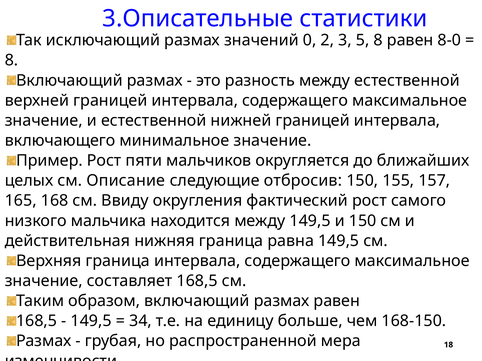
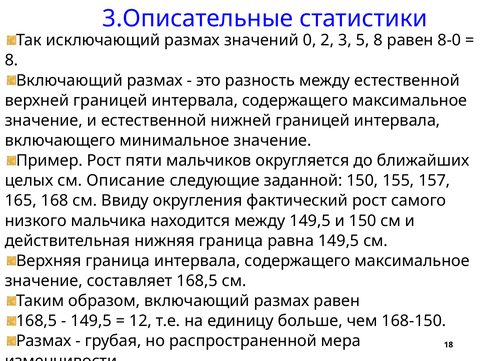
отбросив: отбросив -> заданной
34: 34 -> 12
